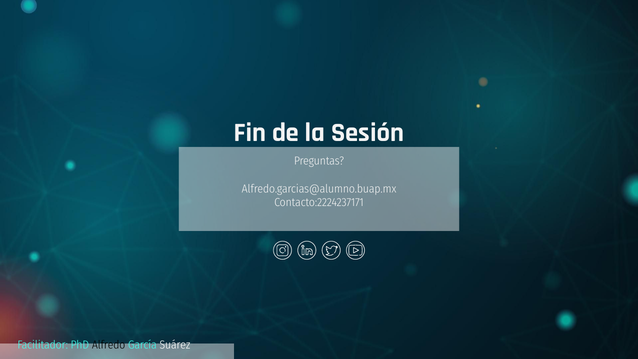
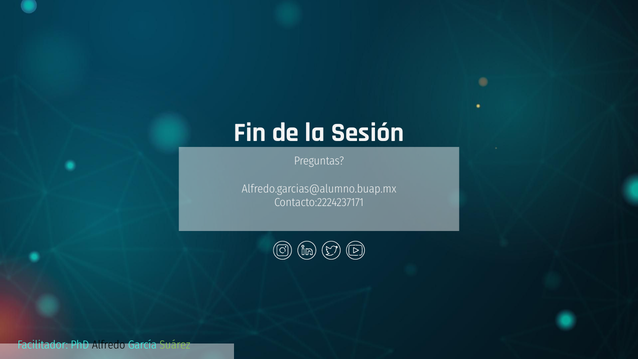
Suárez colour: white -> light green
